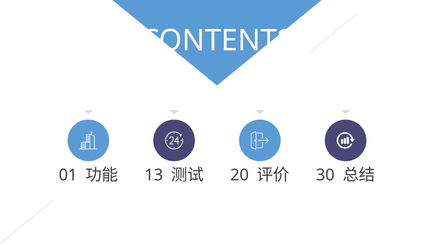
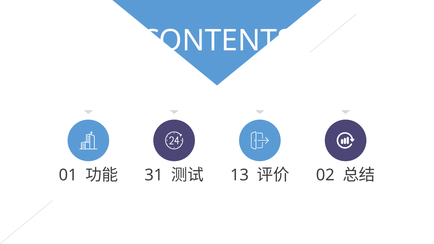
13: 13 -> 31
20: 20 -> 13
30: 30 -> 02
